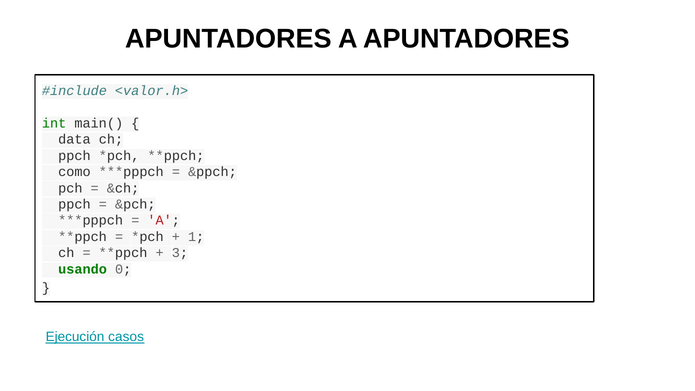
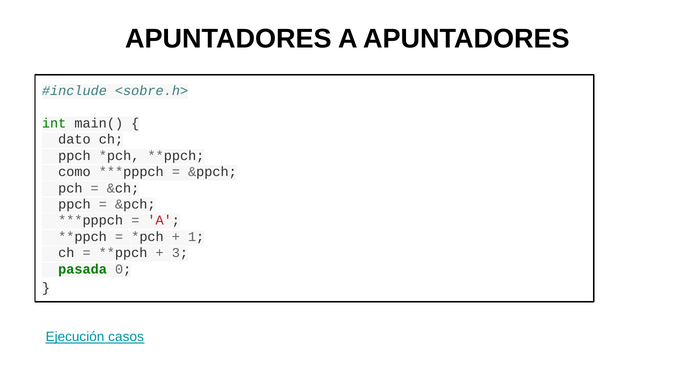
<valor.h>: <valor.h> -> <sobre.h>
data: data -> dato
usando: usando -> pasada
